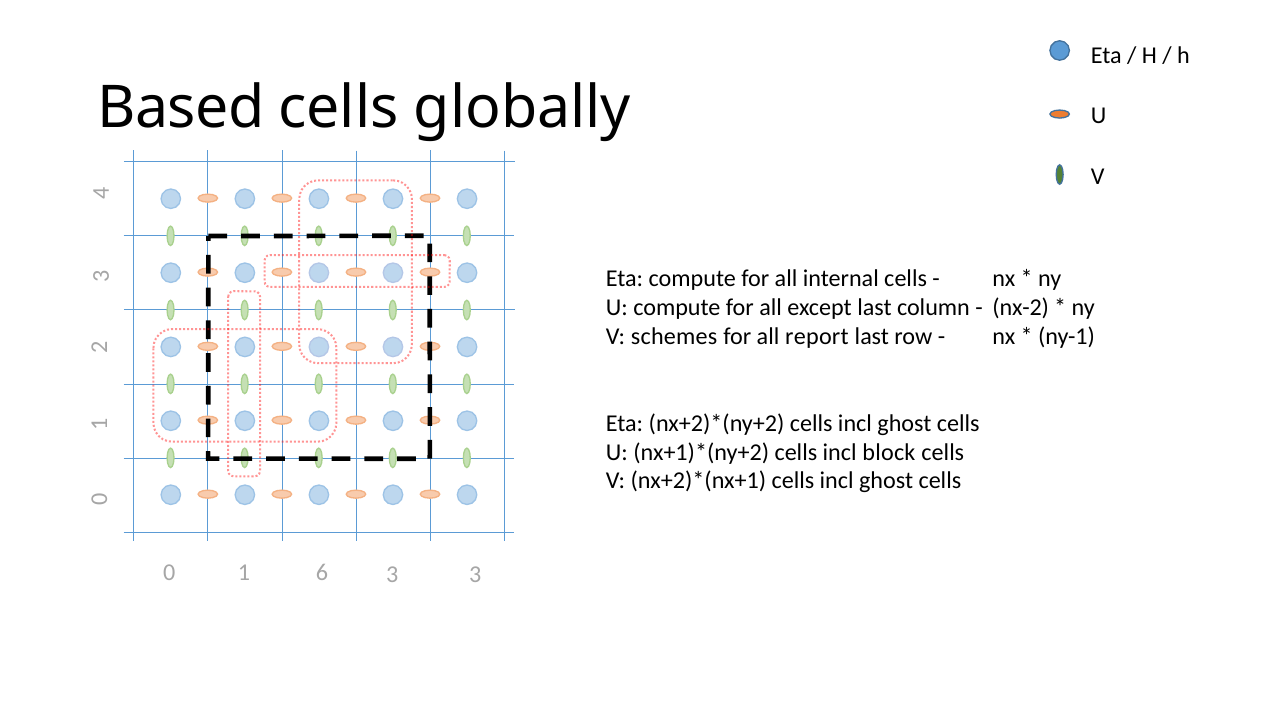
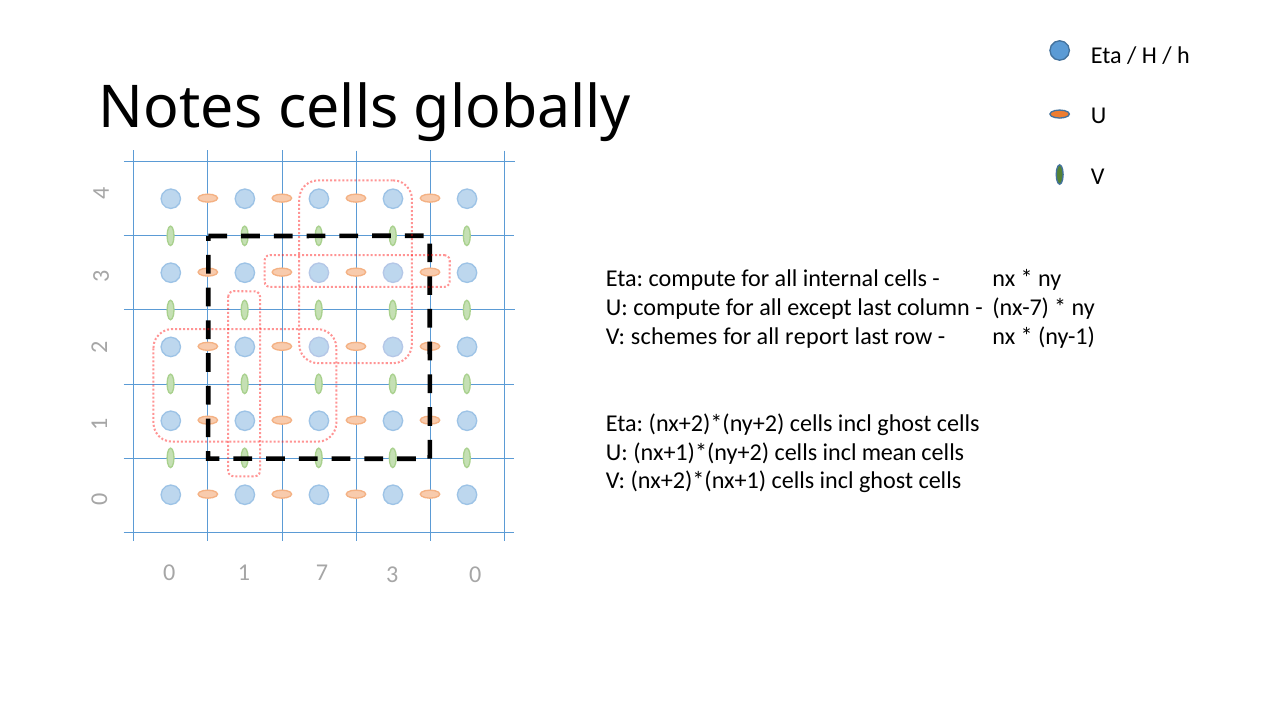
Based: Based -> Notes
nx-2: nx-2 -> nx-7
block: block -> mean
6: 6 -> 7
3 3: 3 -> 0
